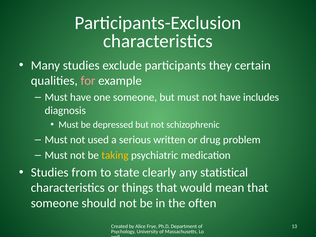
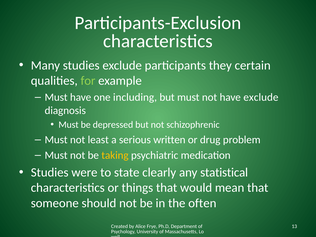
for colour: pink -> light green
one someone: someone -> including
have includes: includes -> exclude
used: used -> least
from: from -> were
